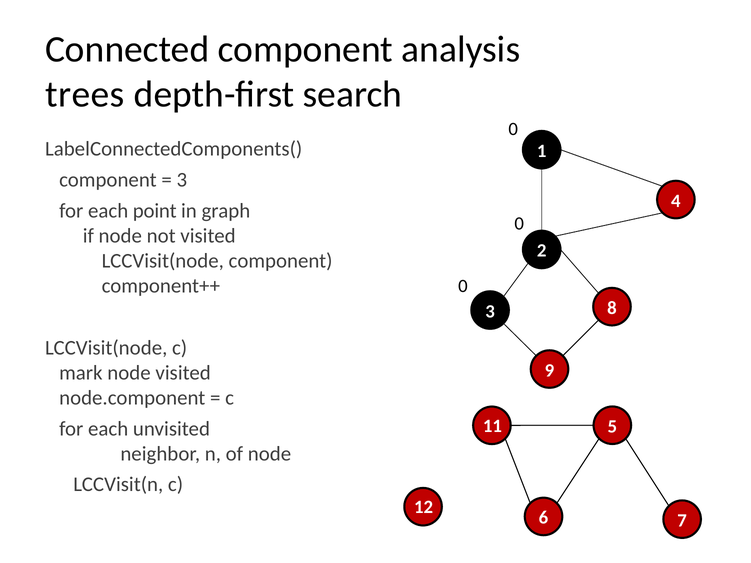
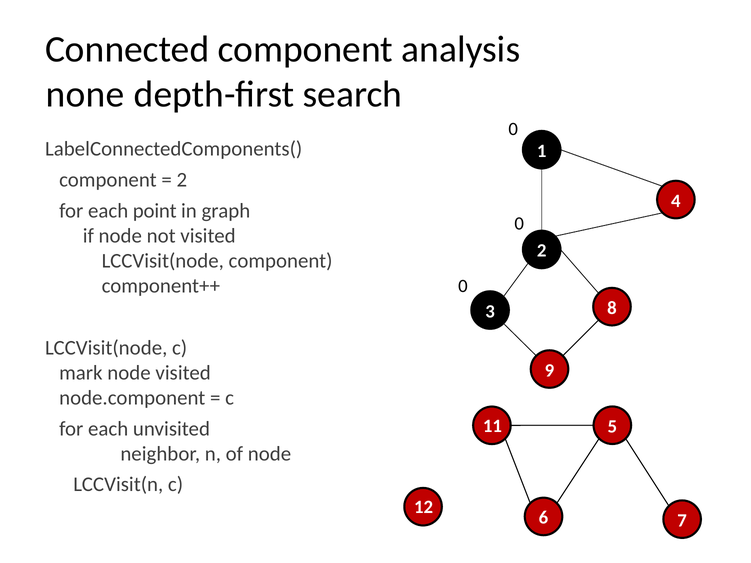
trees: trees -> none
3 at (182, 180): 3 -> 2
